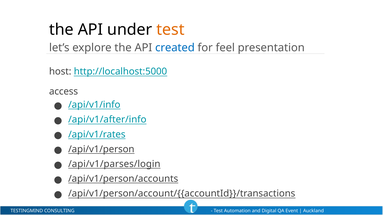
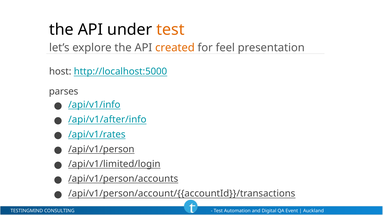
created colour: blue -> orange
access: access -> parses
/api/v1/parses/login: /api/v1/parses/login -> /api/v1/limited/login
